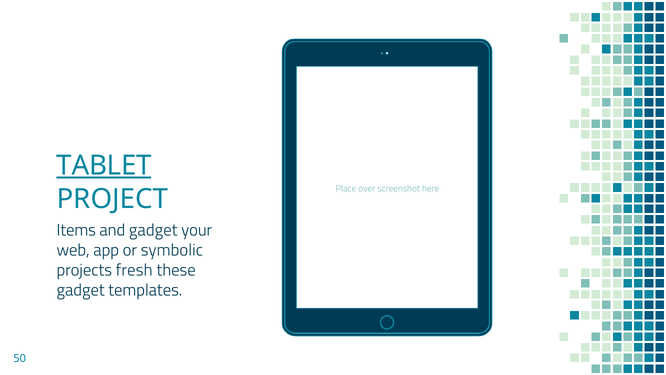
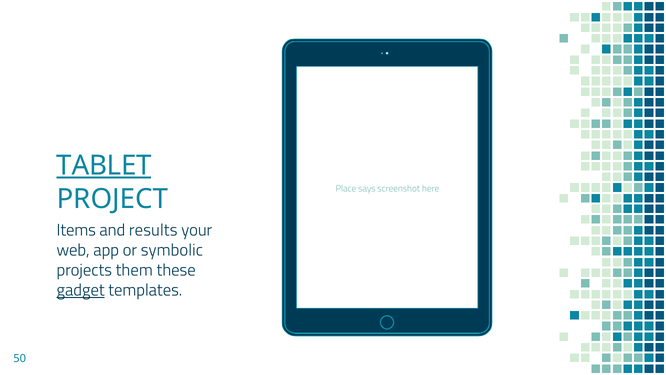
over: over -> says
and gadget: gadget -> results
fresh: fresh -> them
gadget at (81, 290) underline: none -> present
